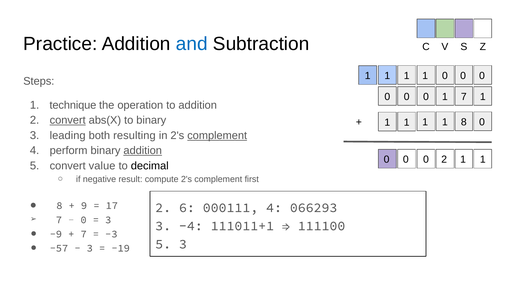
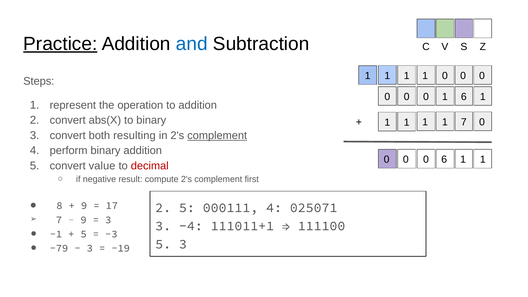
Practice underline: none -> present
1 7: 7 -> 6
technique: technique -> represent
convert at (68, 120) underline: present -> none
1 8: 8 -> 7
3 leading: leading -> convert
addition at (143, 151) underline: present -> none
2 at (444, 159): 2 -> 6
decimal colour: black -> red
2 6: 6 -> 5
066293: 066293 -> 025071
0 at (84, 220): 0 -> 9
-9: -9 -> -1
7 at (84, 234): 7 -> 5
-57: -57 -> -79
